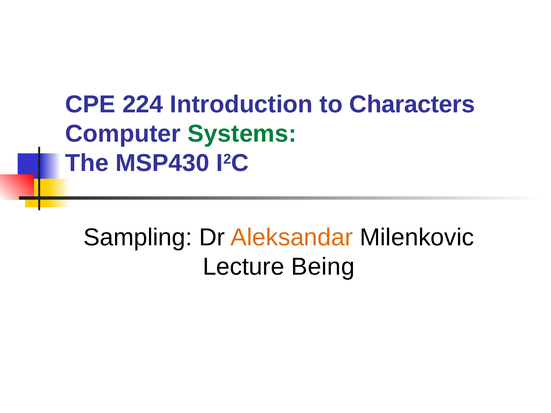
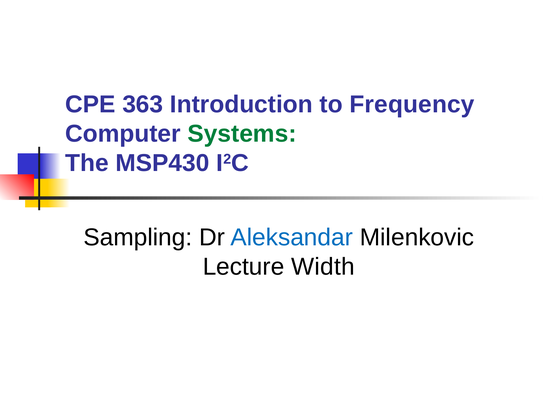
224: 224 -> 363
Characters: Characters -> Frequency
Aleksandar colour: orange -> blue
Being: Being -> Width
